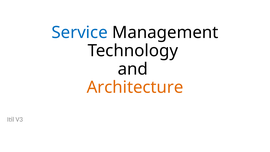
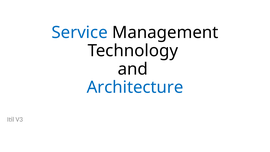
Architecture colour: orange -> blue
